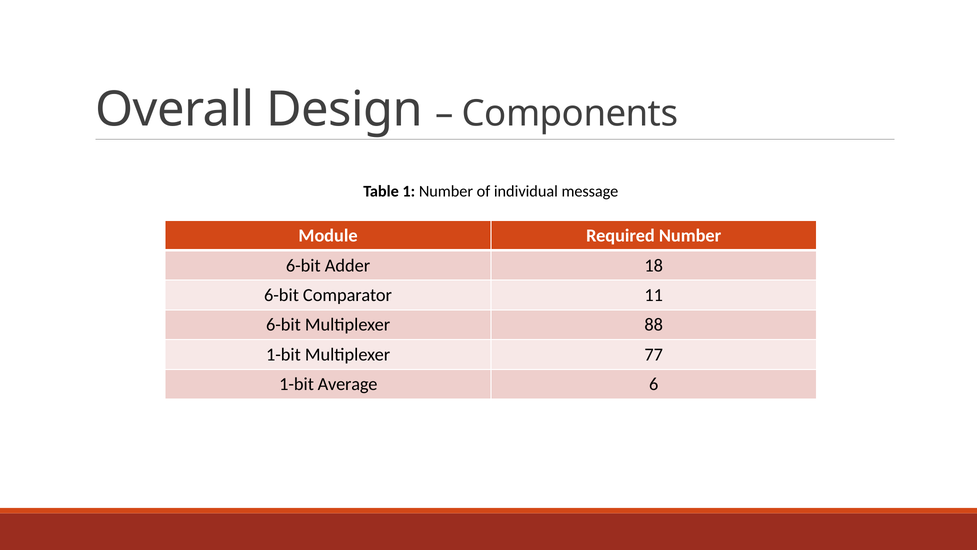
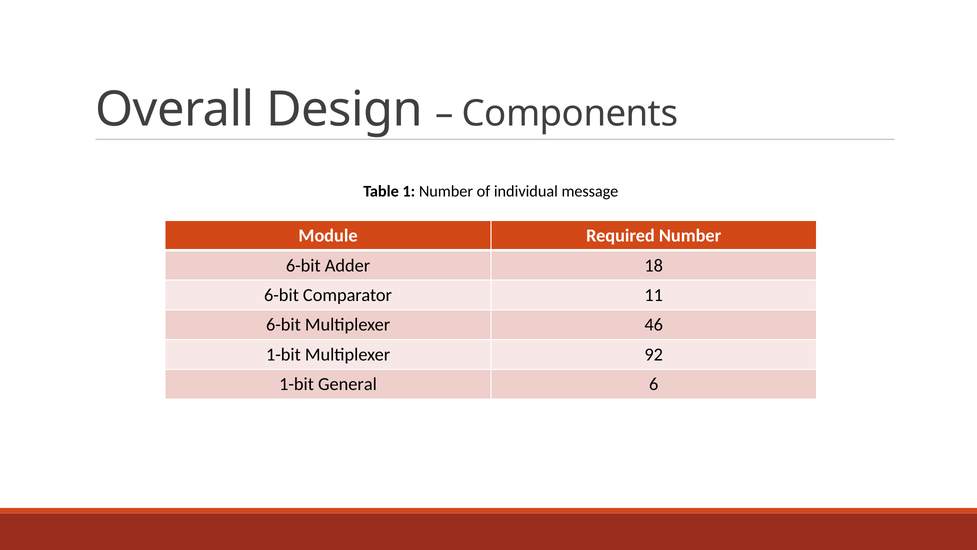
88: 88 -> 46
77: 77 -> 92
Average: Average -> General
